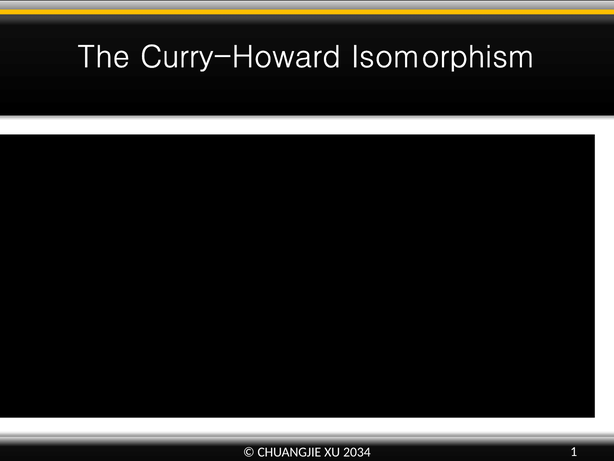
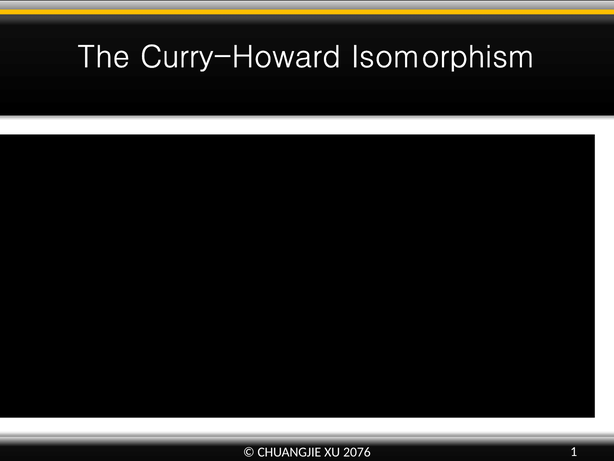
2034: 2034 -> 2076
